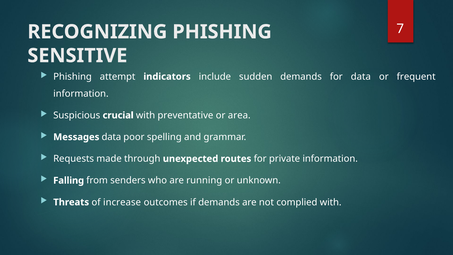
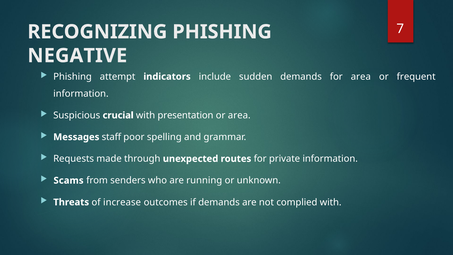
SENSITIVE: SENSITIVE -> NEGATIVE
for data: data -> area
preventative: preventative -> presentation
Messages data: data -> staff
Falling: Falling -> Scams
